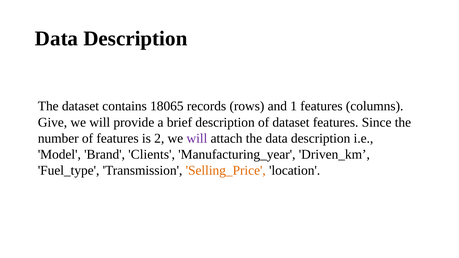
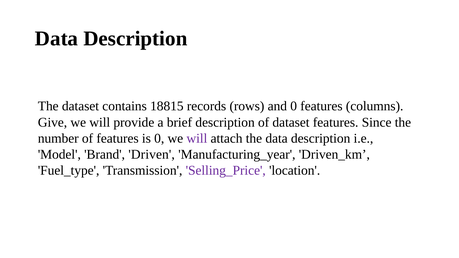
18065: 18065 -> 18815
and 1: 1 -> 0
is 2: 2 -> 0
Clients: Clients -> Driven
Selling_Price colour: orange -> purple
